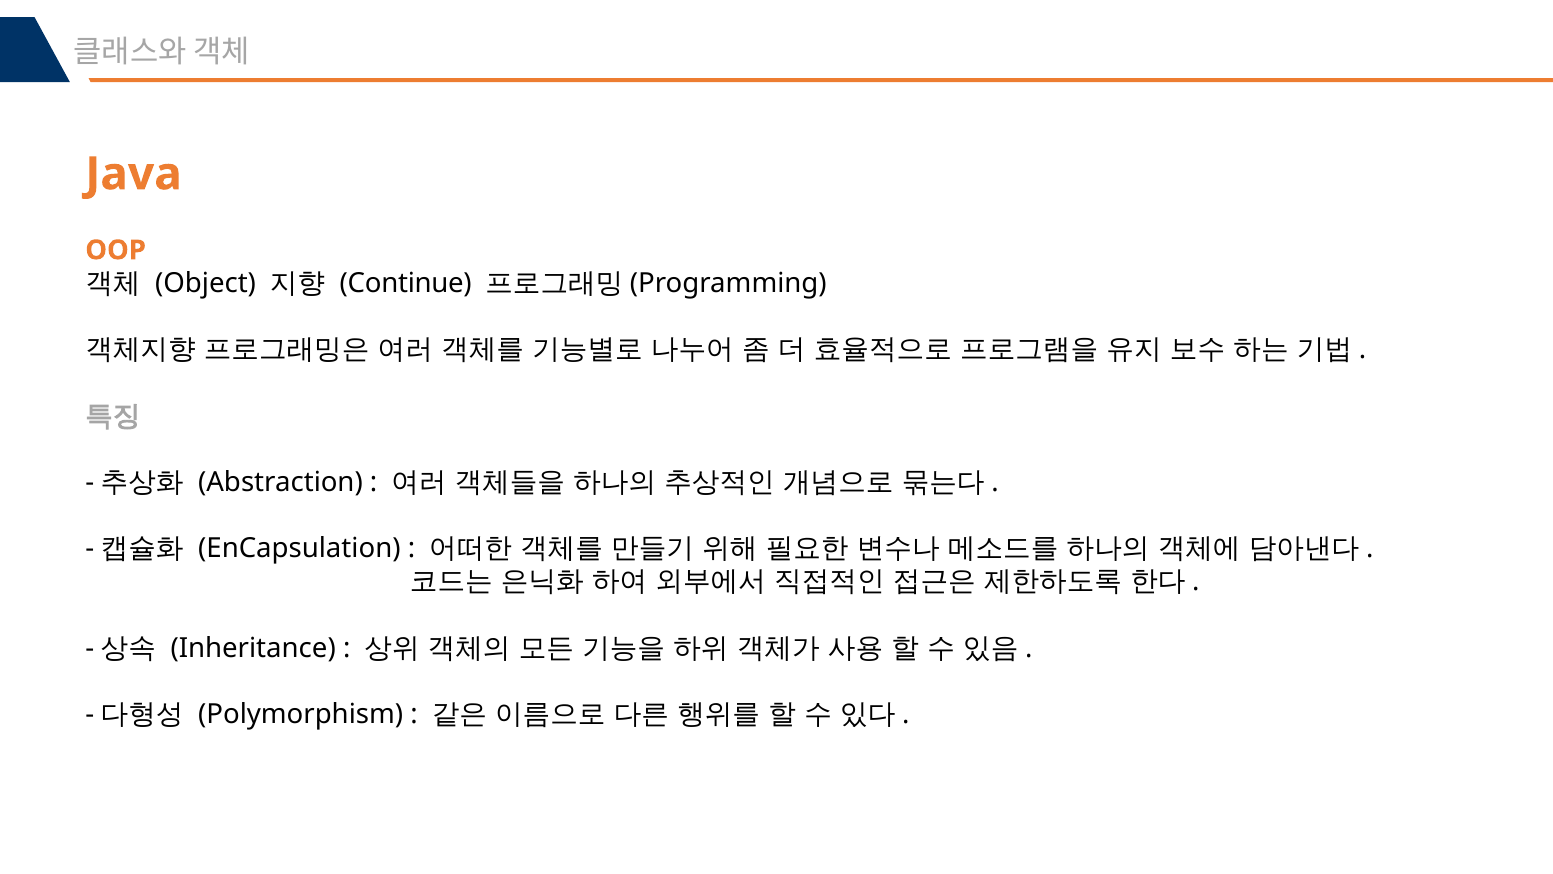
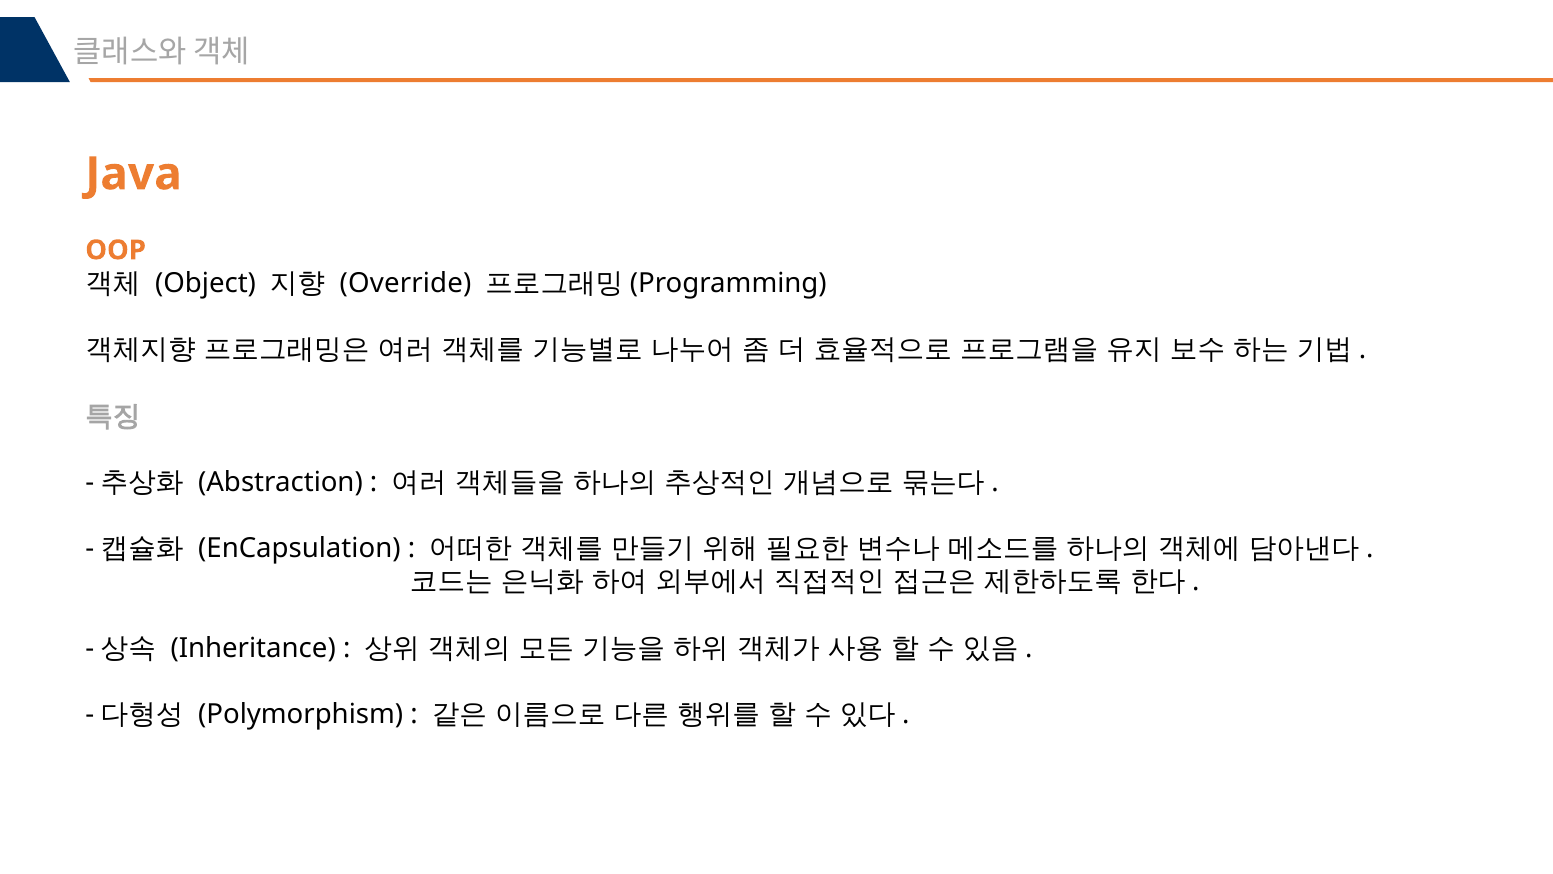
Continue: Continue -> Override
